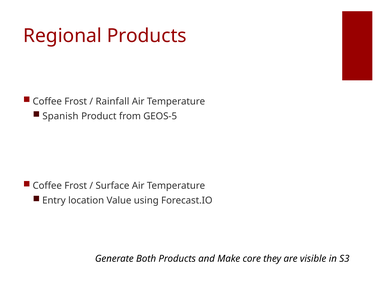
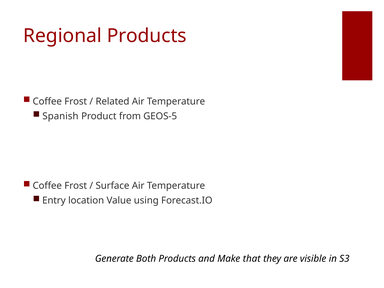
Rainfall: Rainfall -> Related
core: core -> that
